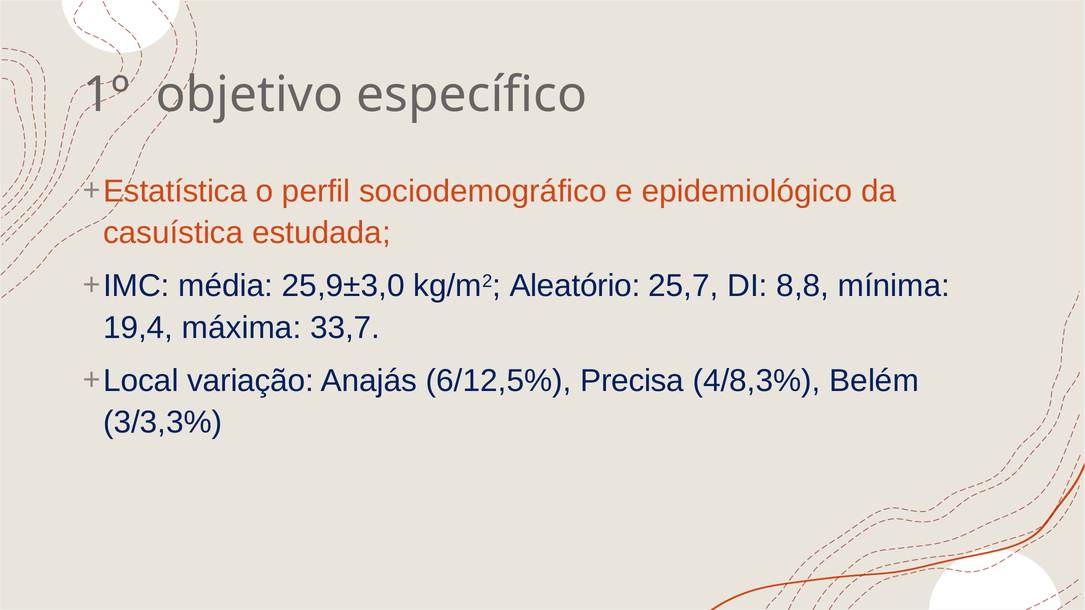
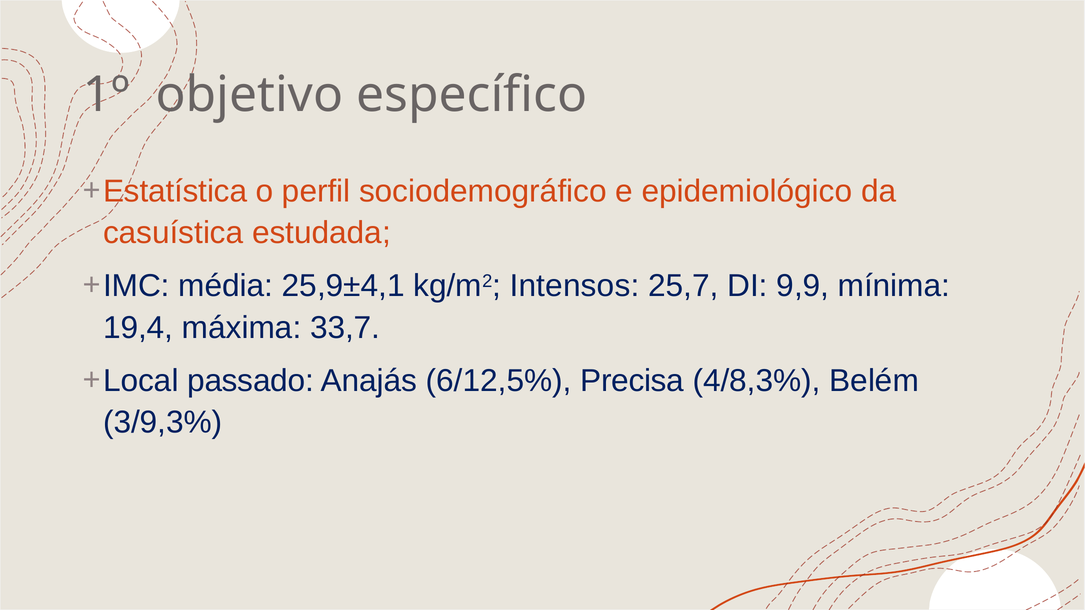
25,9±3,0: 25,9±3,0 -> 25,9±4,1
Aleatório: Aleatório -> Intensos
8,8: 8,8 -> 9,9
variação: variação -> passado
3/3,3%: 3/3,3% -> 3/9,3%
